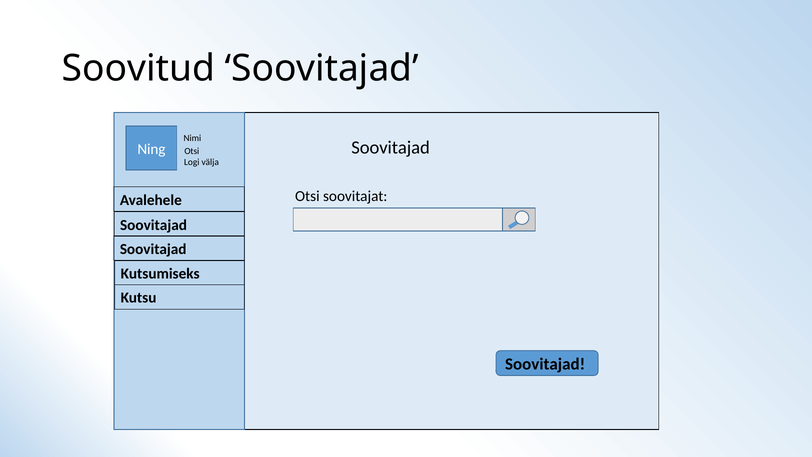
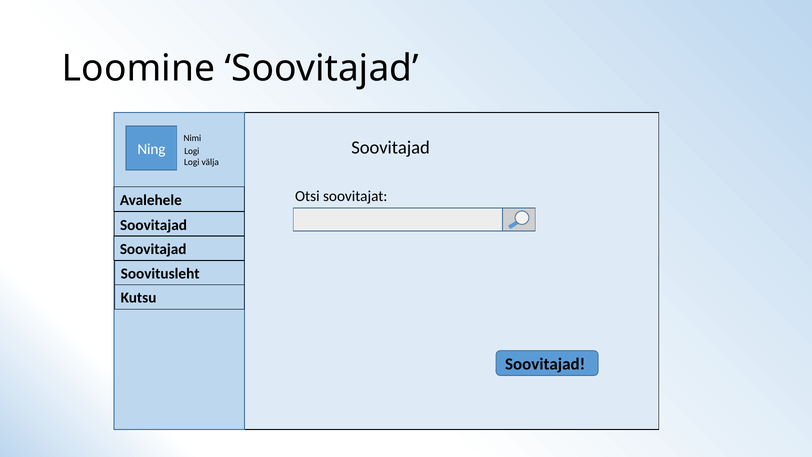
Soovitud: Soovitud -> Loomine
Otsi at (192, 151): Otsi -> Logi
Kutsumiseks: Kutsumiseks -> Soovitusleht
